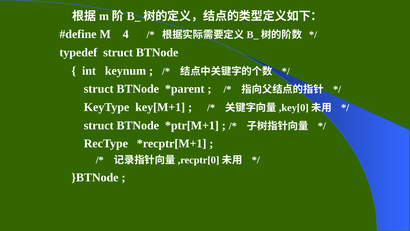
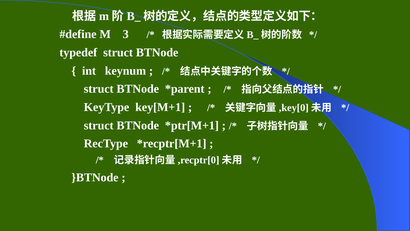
4: 4 -> 3
